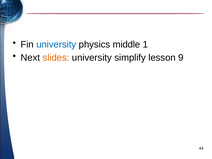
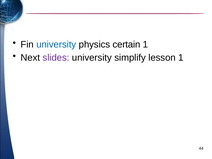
middle: middle -> certain
slides colour: orange -> purple
lesson 9: 9 -> 1
